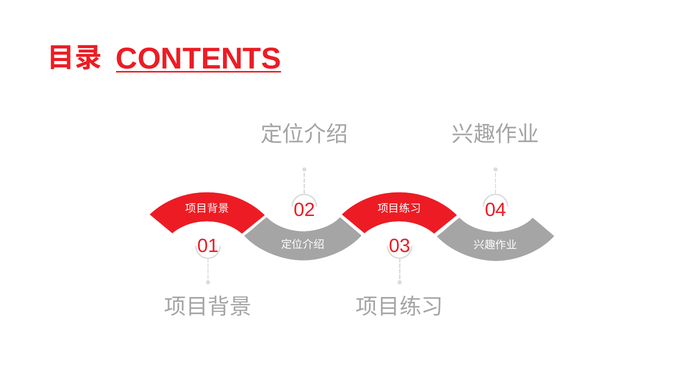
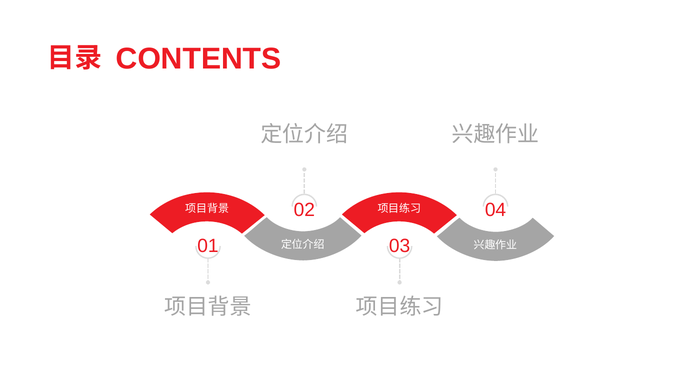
CONTENTS underline: present -> none
